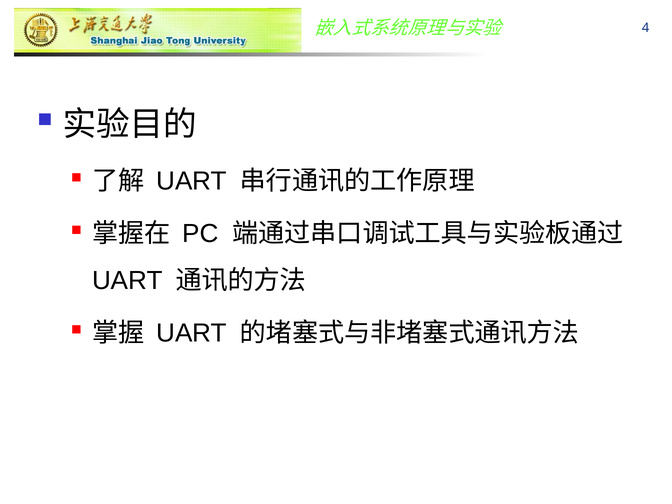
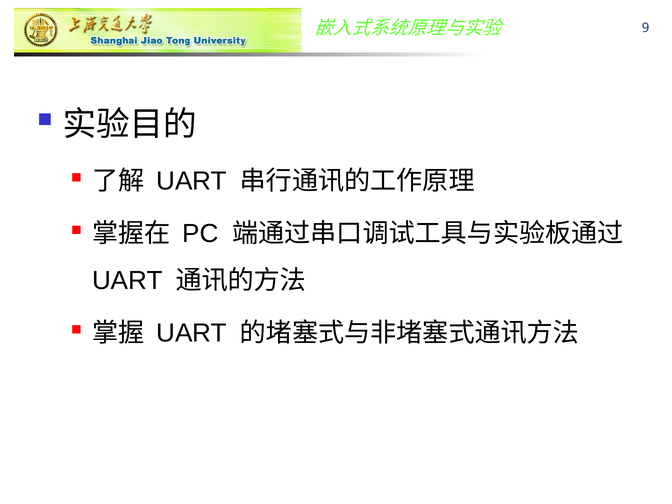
4: 4 -> 9
